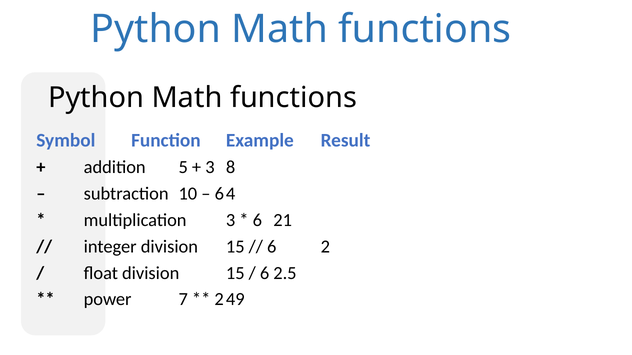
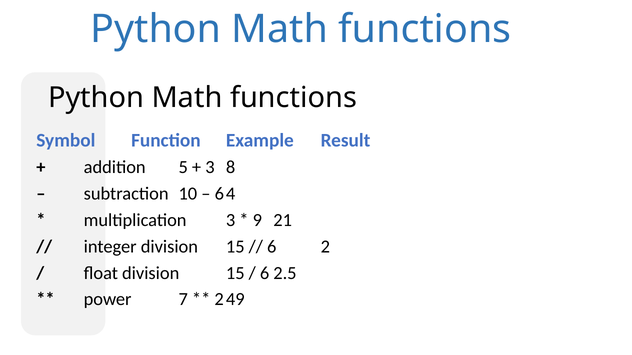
6 at (257, 220): 6 -> 9
